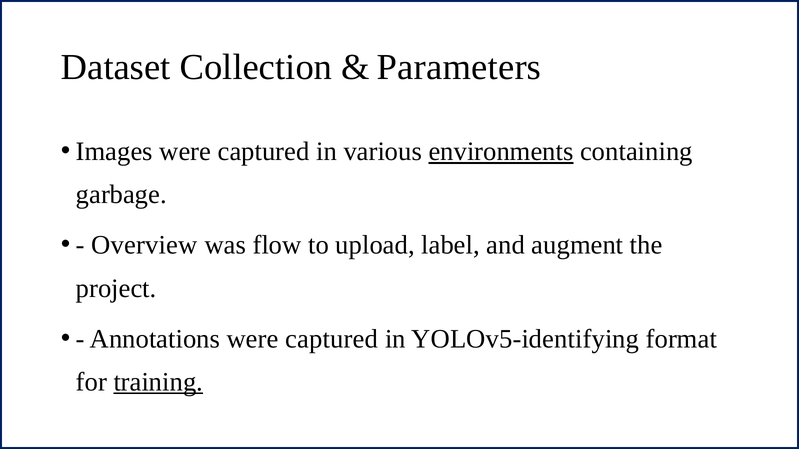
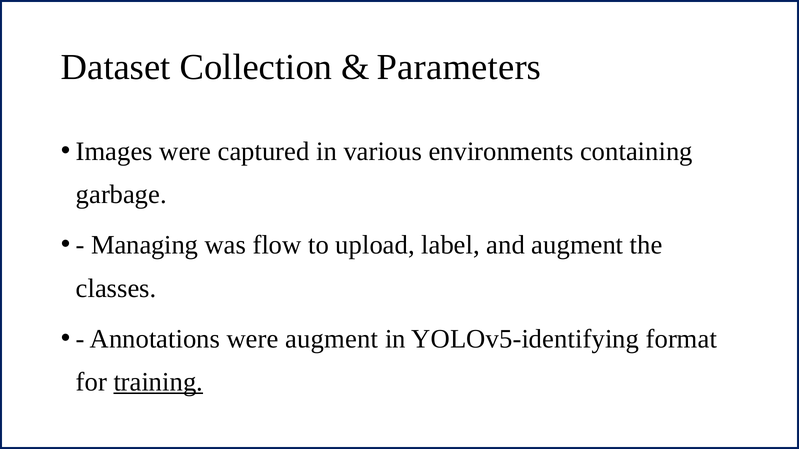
environments underline: present -> none
Overview: Overview -> Managing
project: project -> classes
Annotations were captured: captured -> augment
